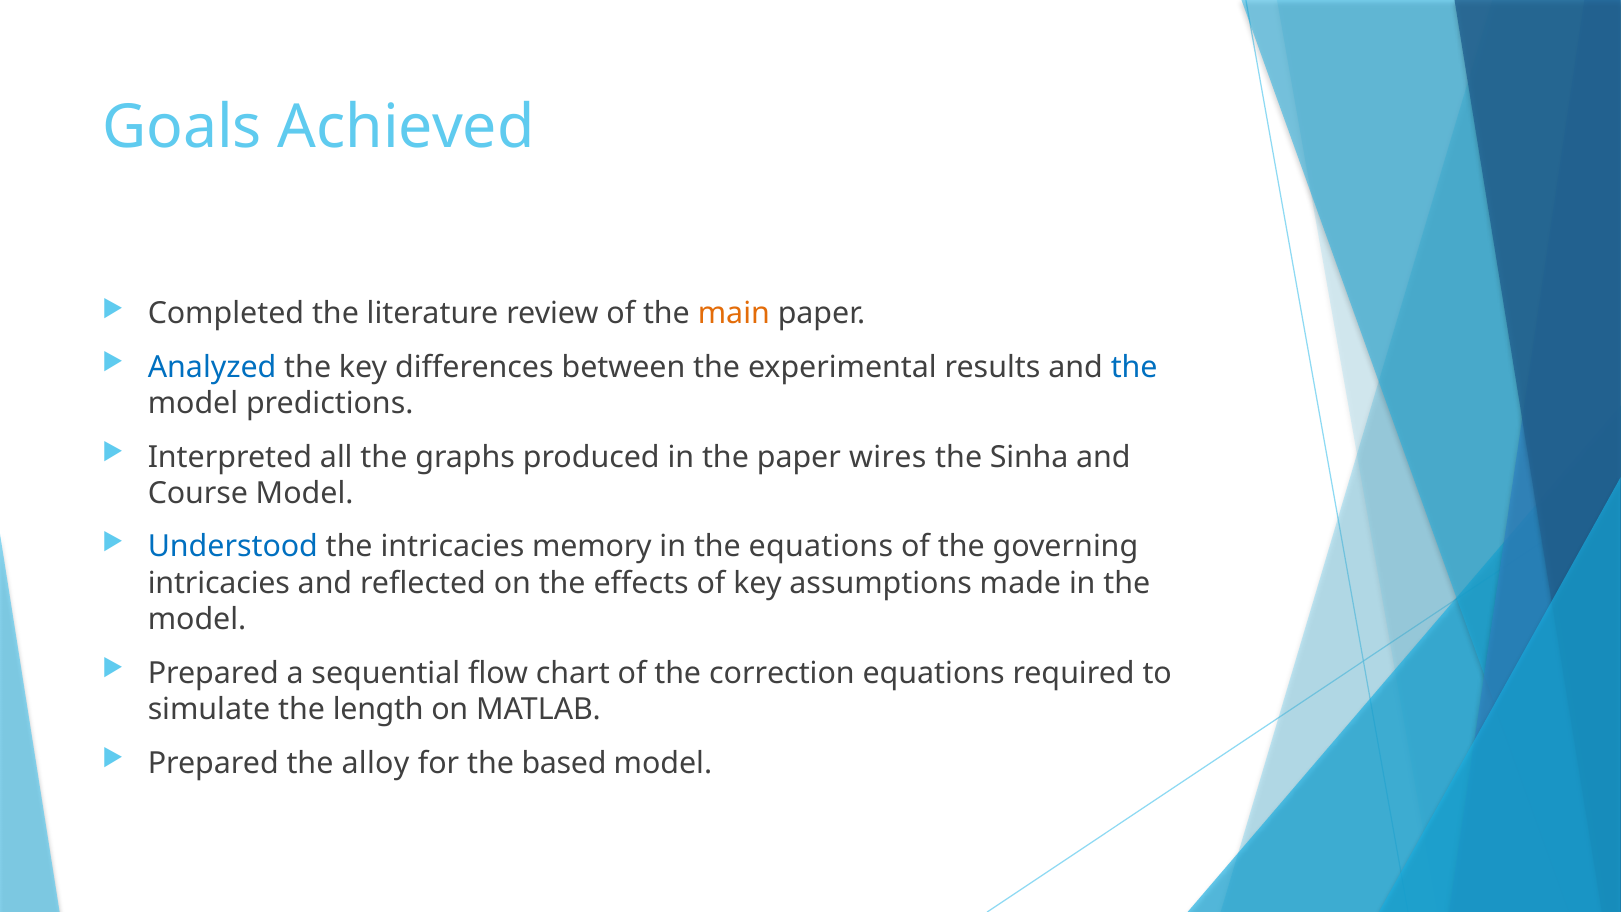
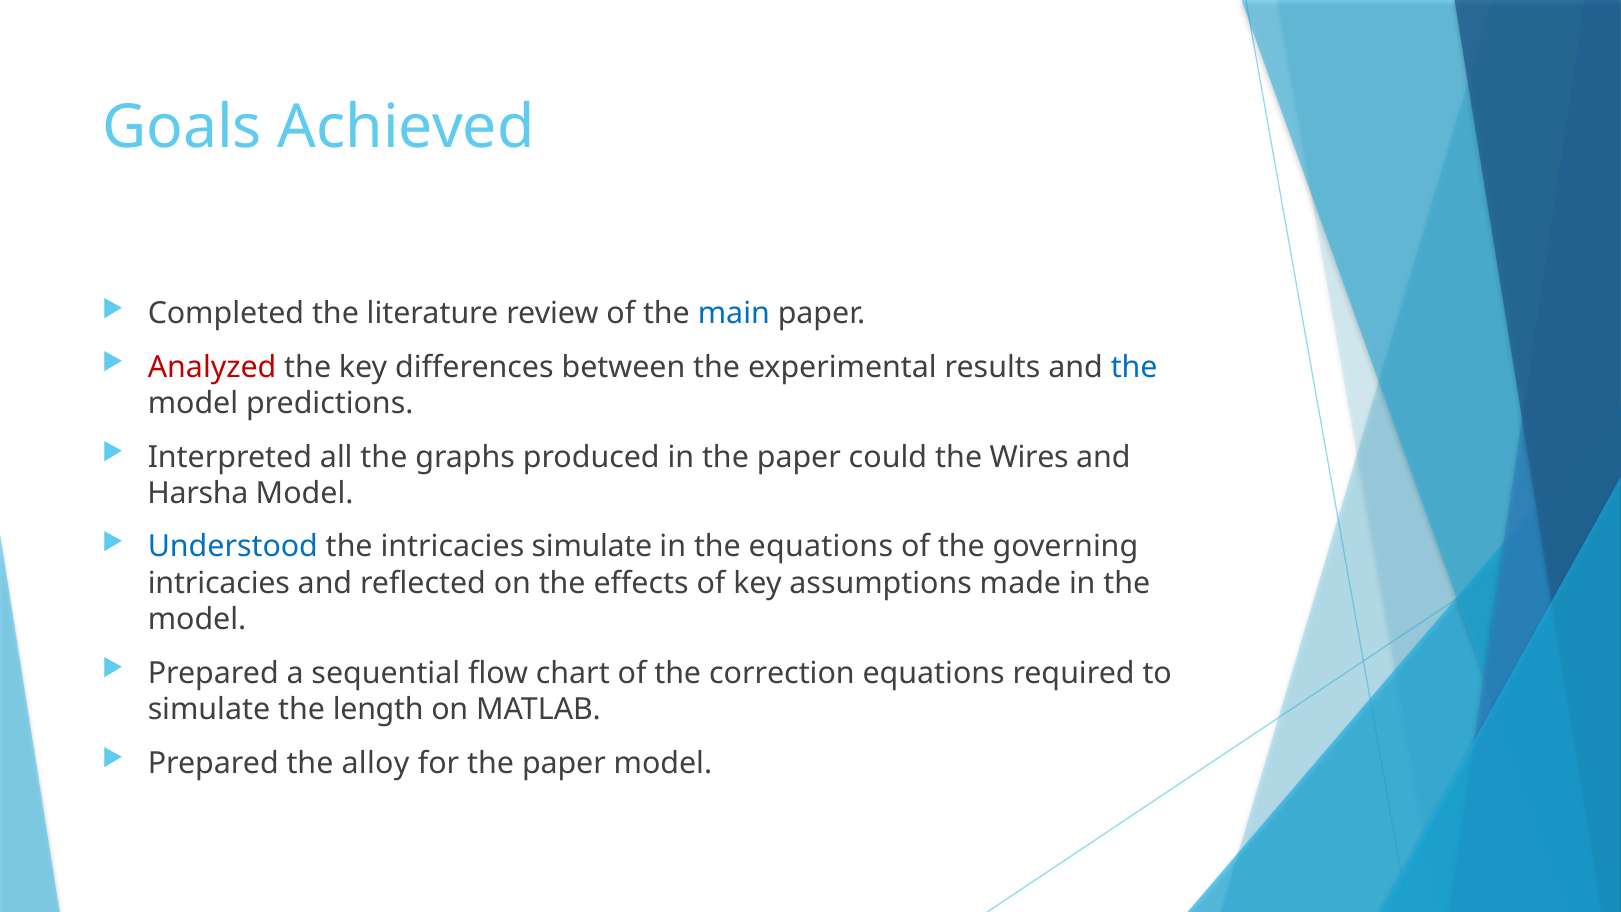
main colour: orange -> blue
Analyzed colour: blue -> red
wires: wires -> could
Sinha: Sinha -> Wires
Course: Course -> Harsha
intricacies memory: memory -> simulate
for the based: based -> paper
